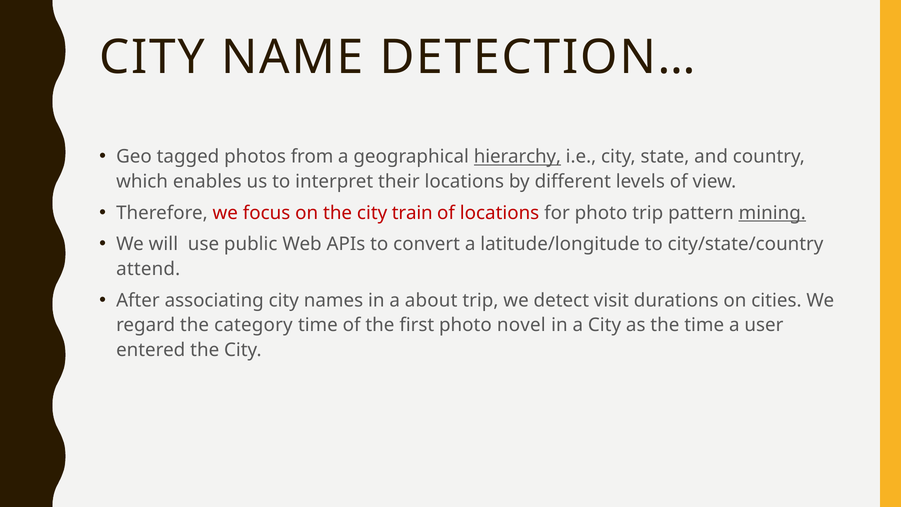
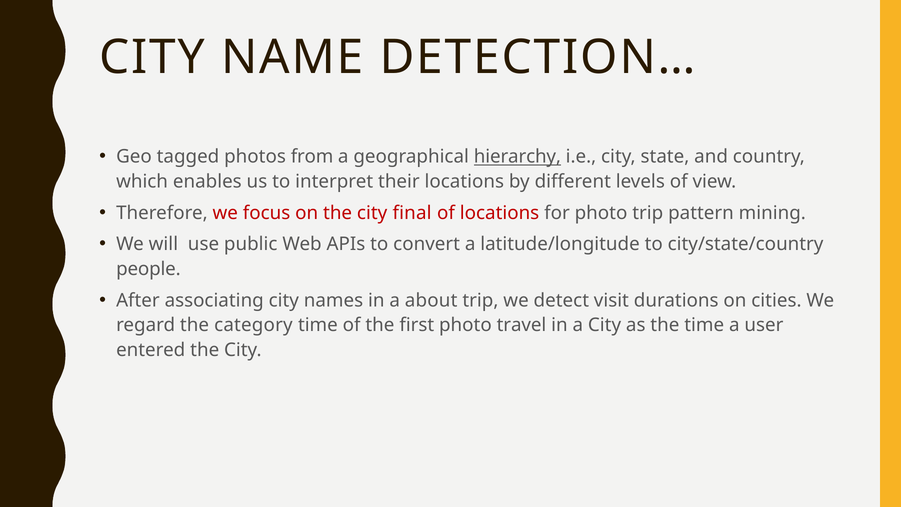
train: train -> final
mining underline: present -> none
attend: attend -> people
novel: novel -> travel
